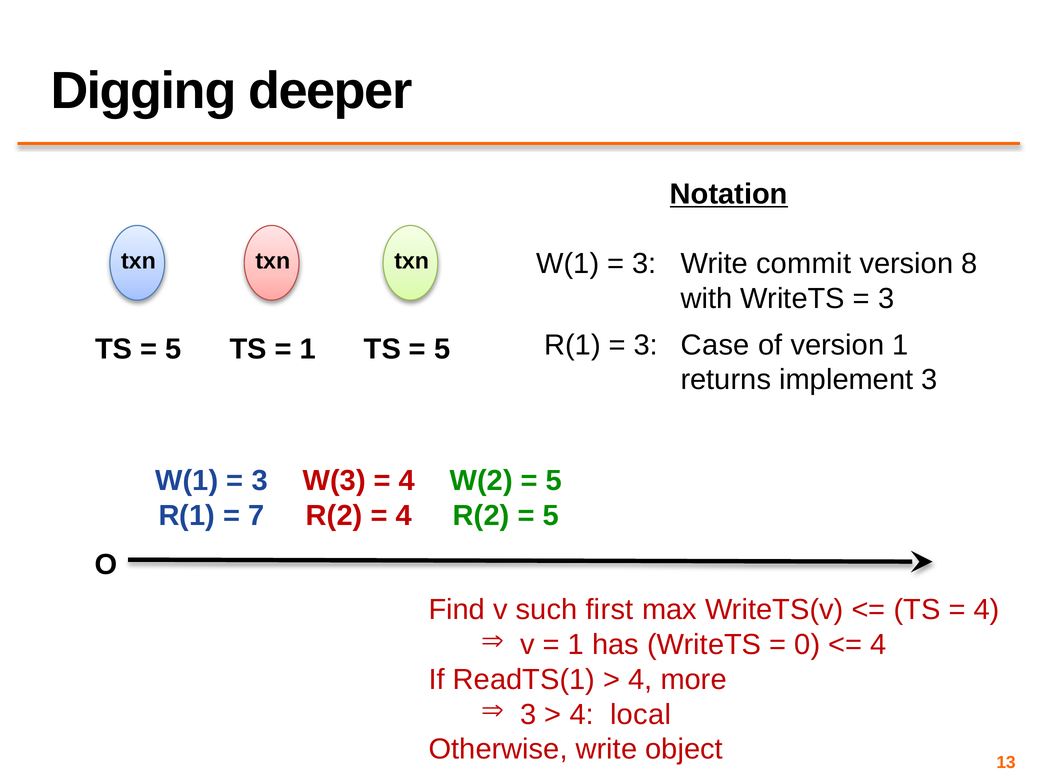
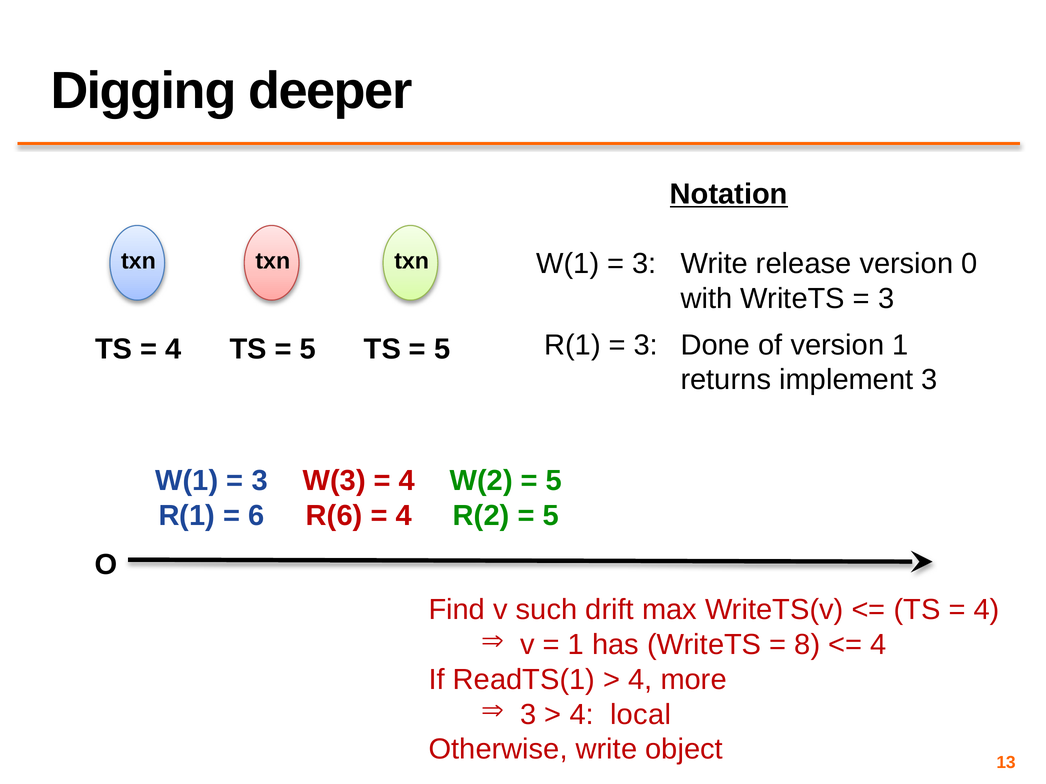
commit: commit -> release
8: 8 -> 0
Case: Case -> Done
5 at (173, 349): 5 -> 4
1 at (308, 349): 1 -> 5
7: 7 -> 6
R(2 at (334, 516): R(2 -> R(6
first: first -> drift
0: 0 -> 8
